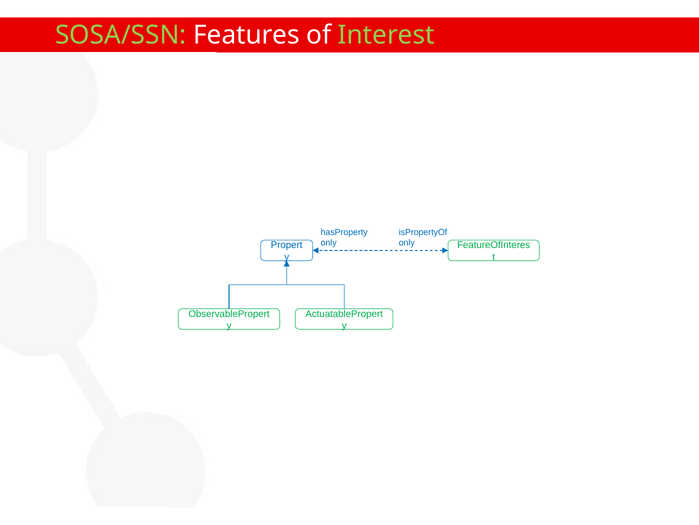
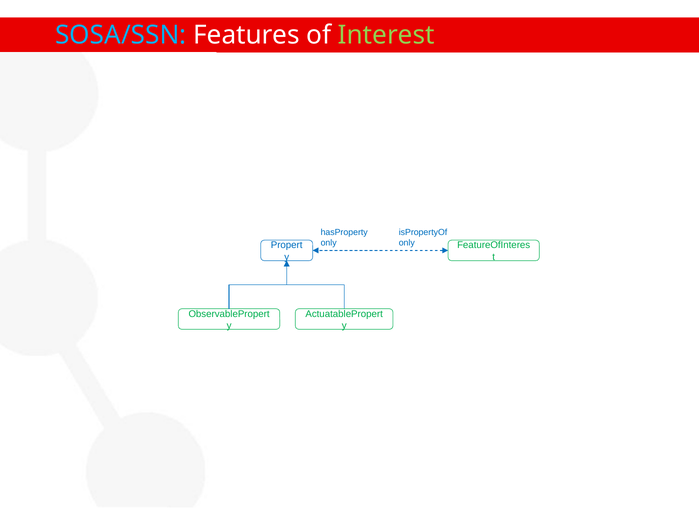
SOSA/SSN colour: light green -> light blue
